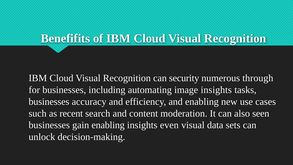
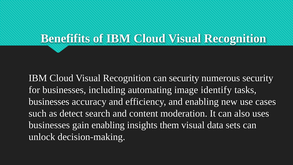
numerous through: through -> security
image insights: insights -> identify
recent: recent -> detect
seen: seen -> uses
even: even -> them
